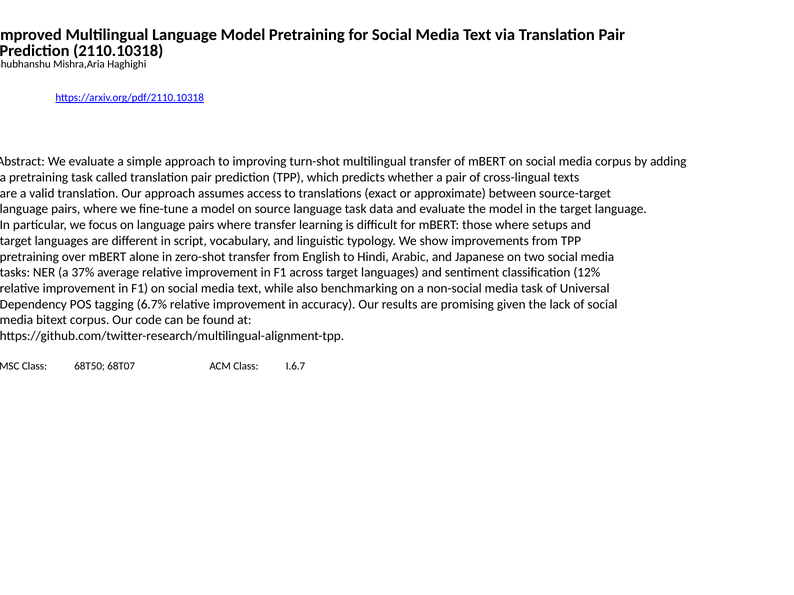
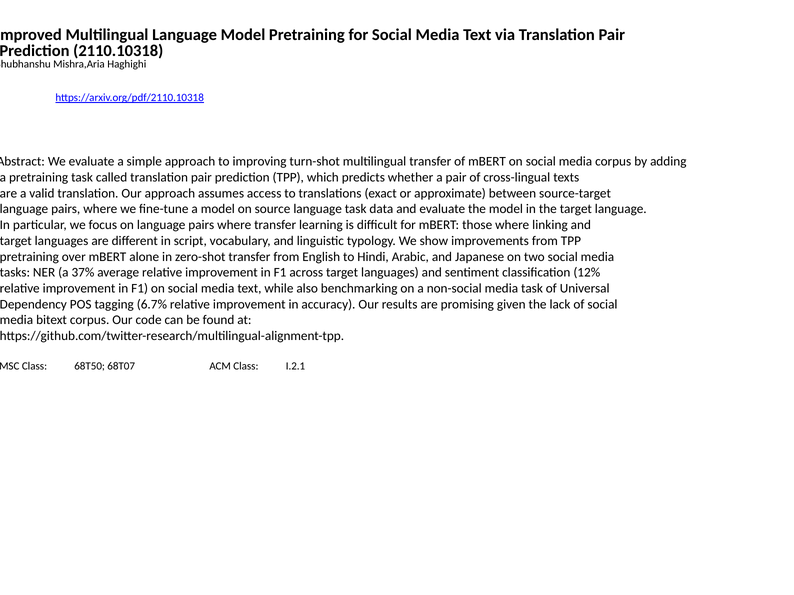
setups: setups -> linking
I.6.7: I.6.7 -> I.2.1
